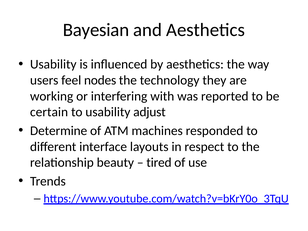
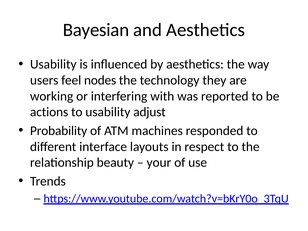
certain: certain -> actions
Determine: Determine -> Probability
tired: tired -> your
